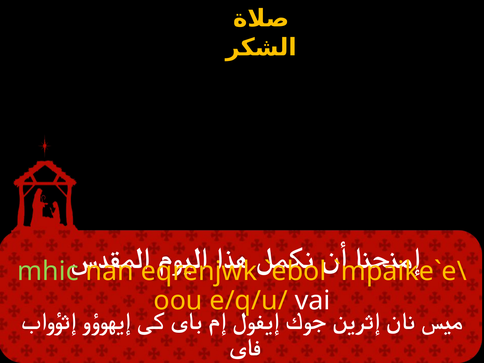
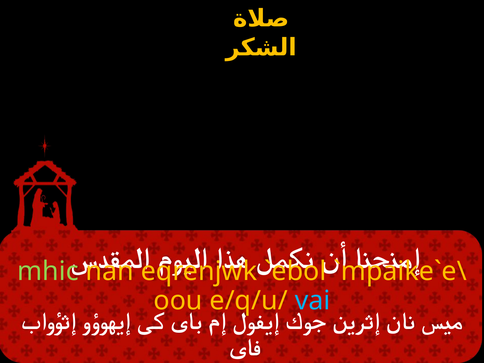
vai colour: white -> light blue
